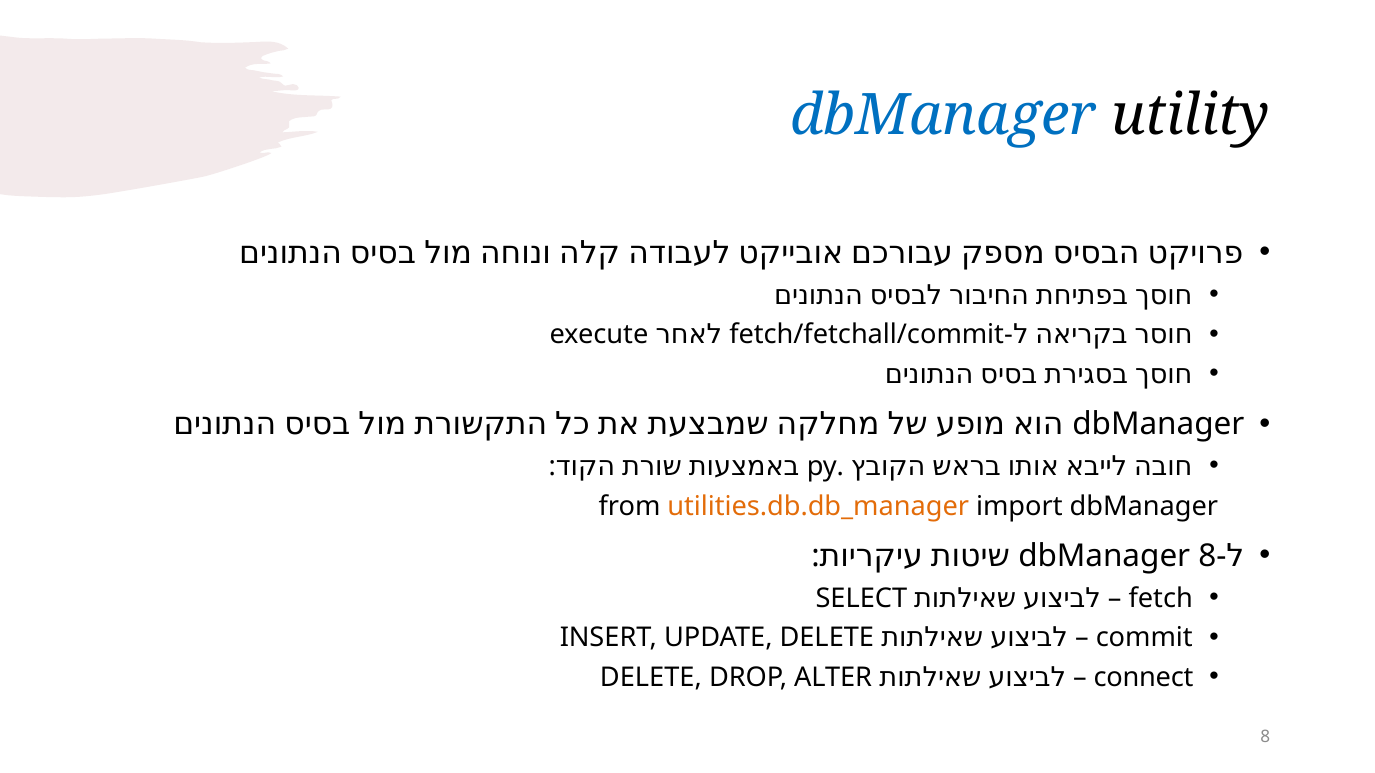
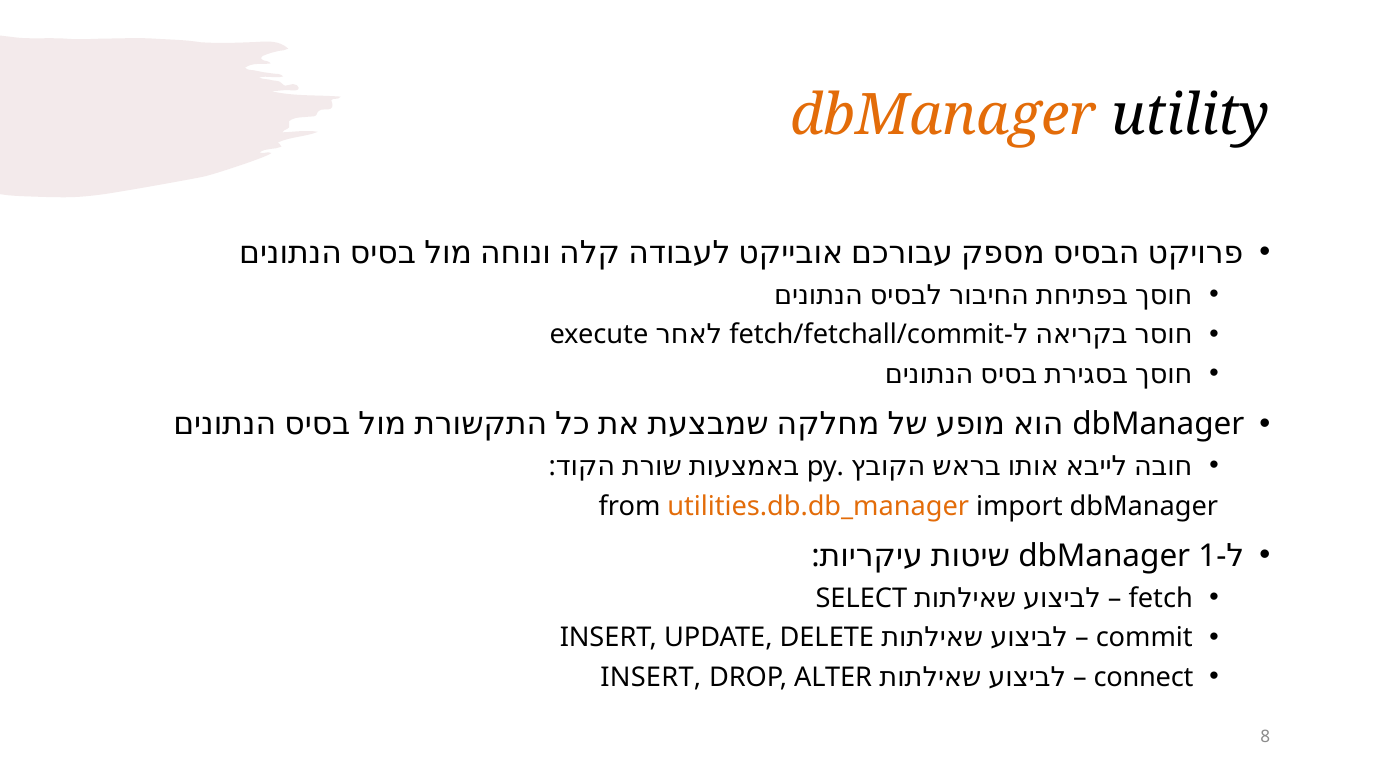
dbManager at (943, 116) colour: blue -> orange
dbManager 8: 8 -> 1
DELETE at (651, 678): DELETE -> INSERT
